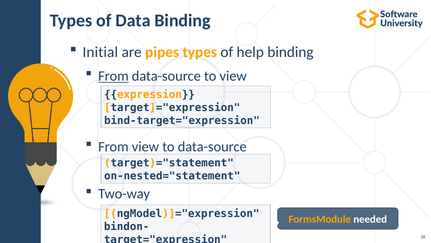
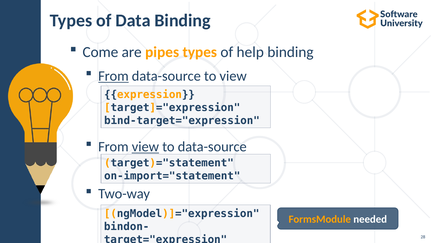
Initial: Initial -> Come
view at (145, 146) underline: none -> present
on-nested="statement: on-nested="statement -> on-import="statement
